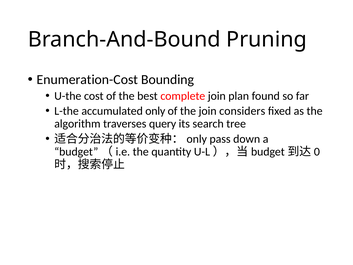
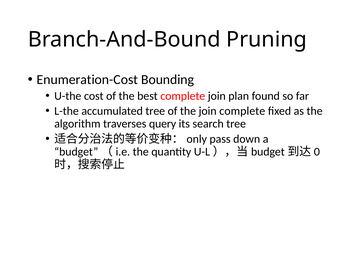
accumulated only: only -> tree
join considers: considers -> complete
